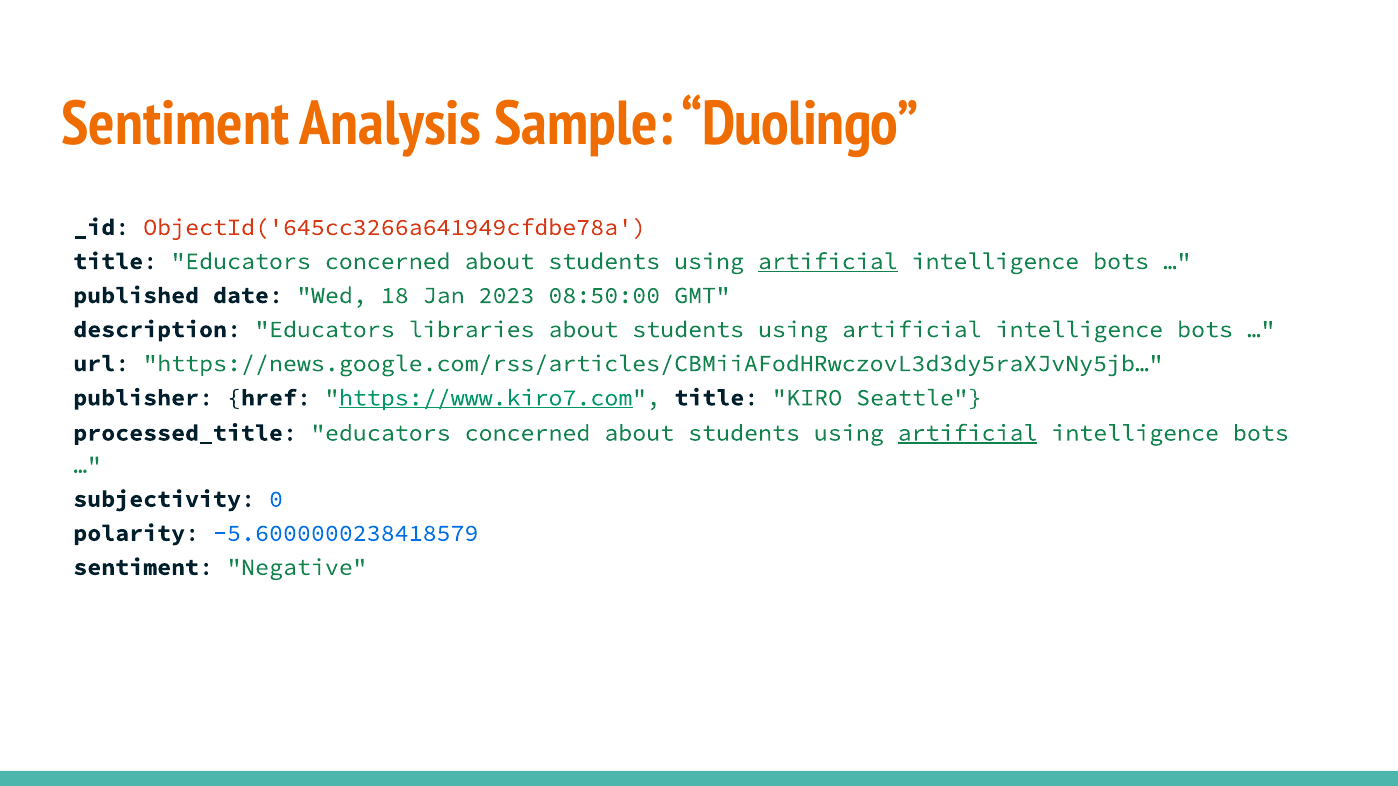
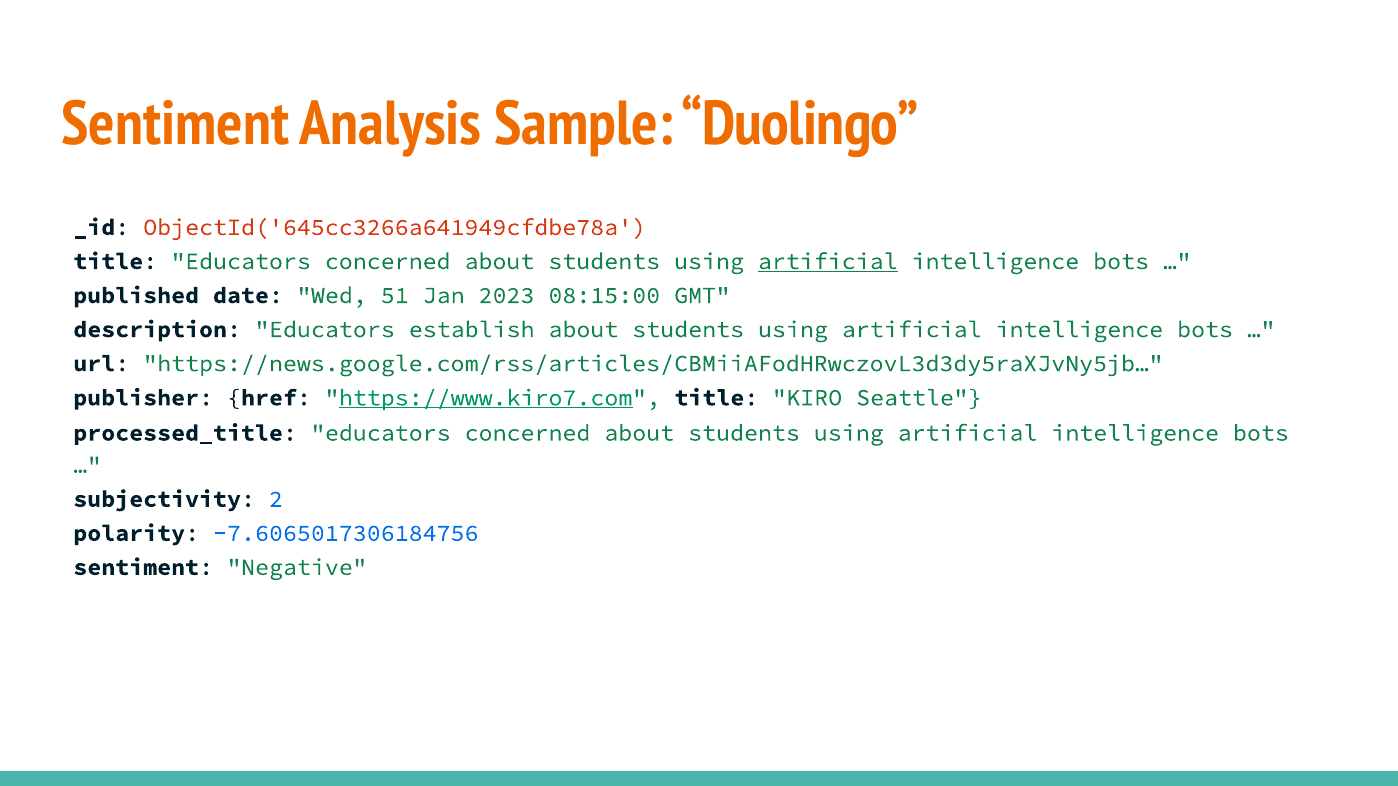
18: 18 -> 51
08:50:00: 08:50:00 -> 08:15:00
libraries: libraries -> establish
artificial at (968, 433) underline: present -> none
0: 0 -> 2
-5.6000000238418579: -5.6000000238418579 -> -7.6065017306184756
